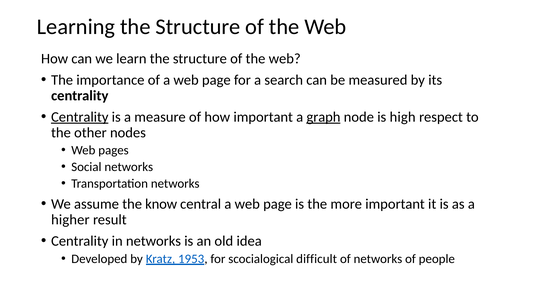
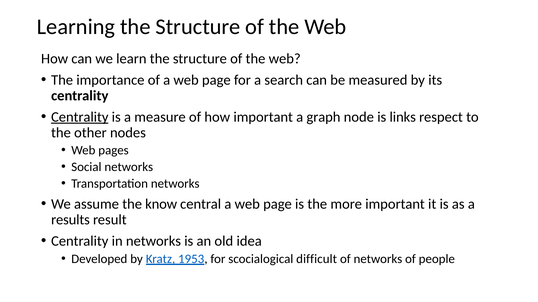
graph underline: present -> none
high: high -> links
higher: higher -> results
